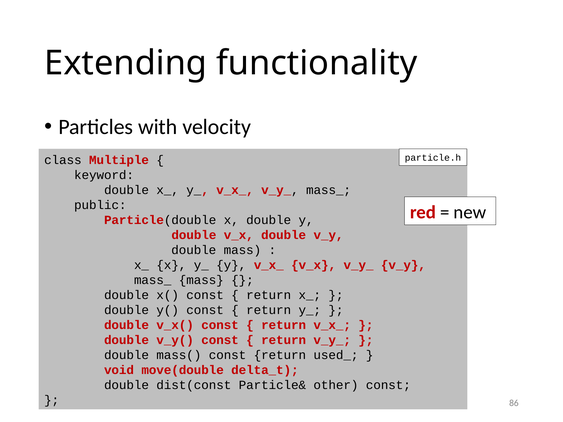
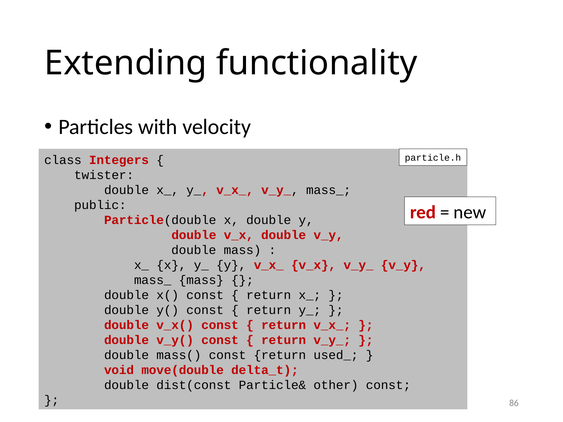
Multiple: Multiple -> Integers
keyword: keyword -> twister
